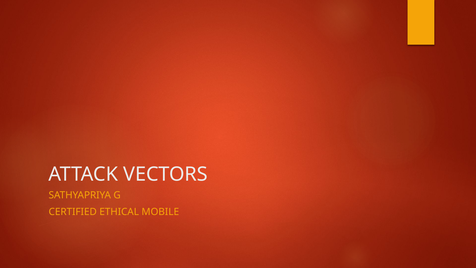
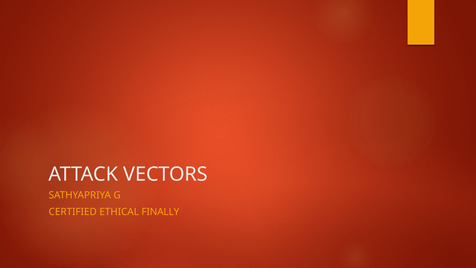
MOBILE: MOBILE -> FINALLY
